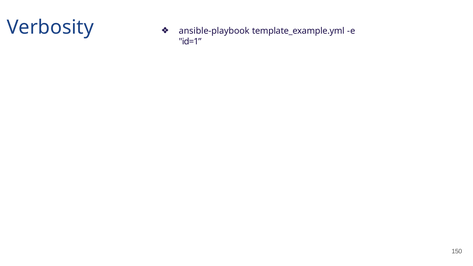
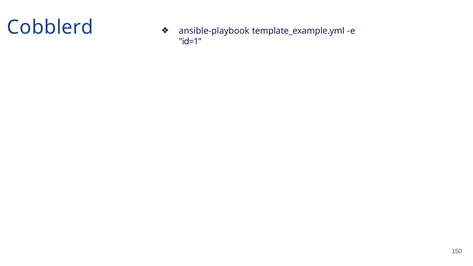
Verbosity: Verbosity -> Cobblerd
